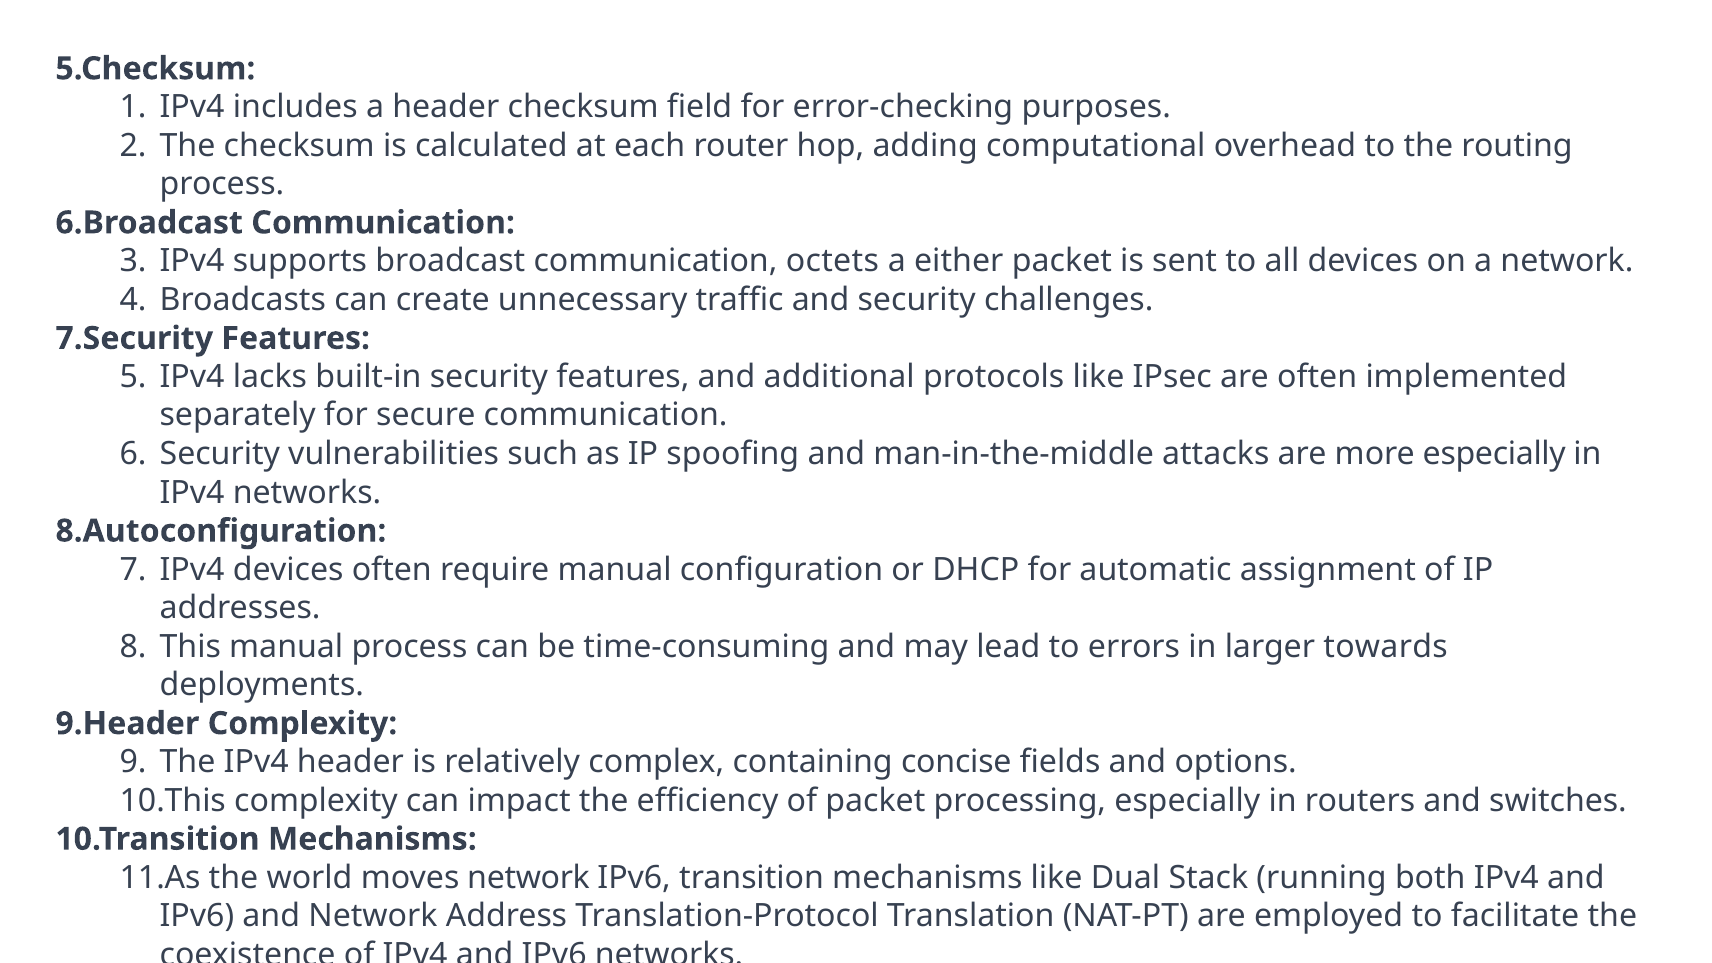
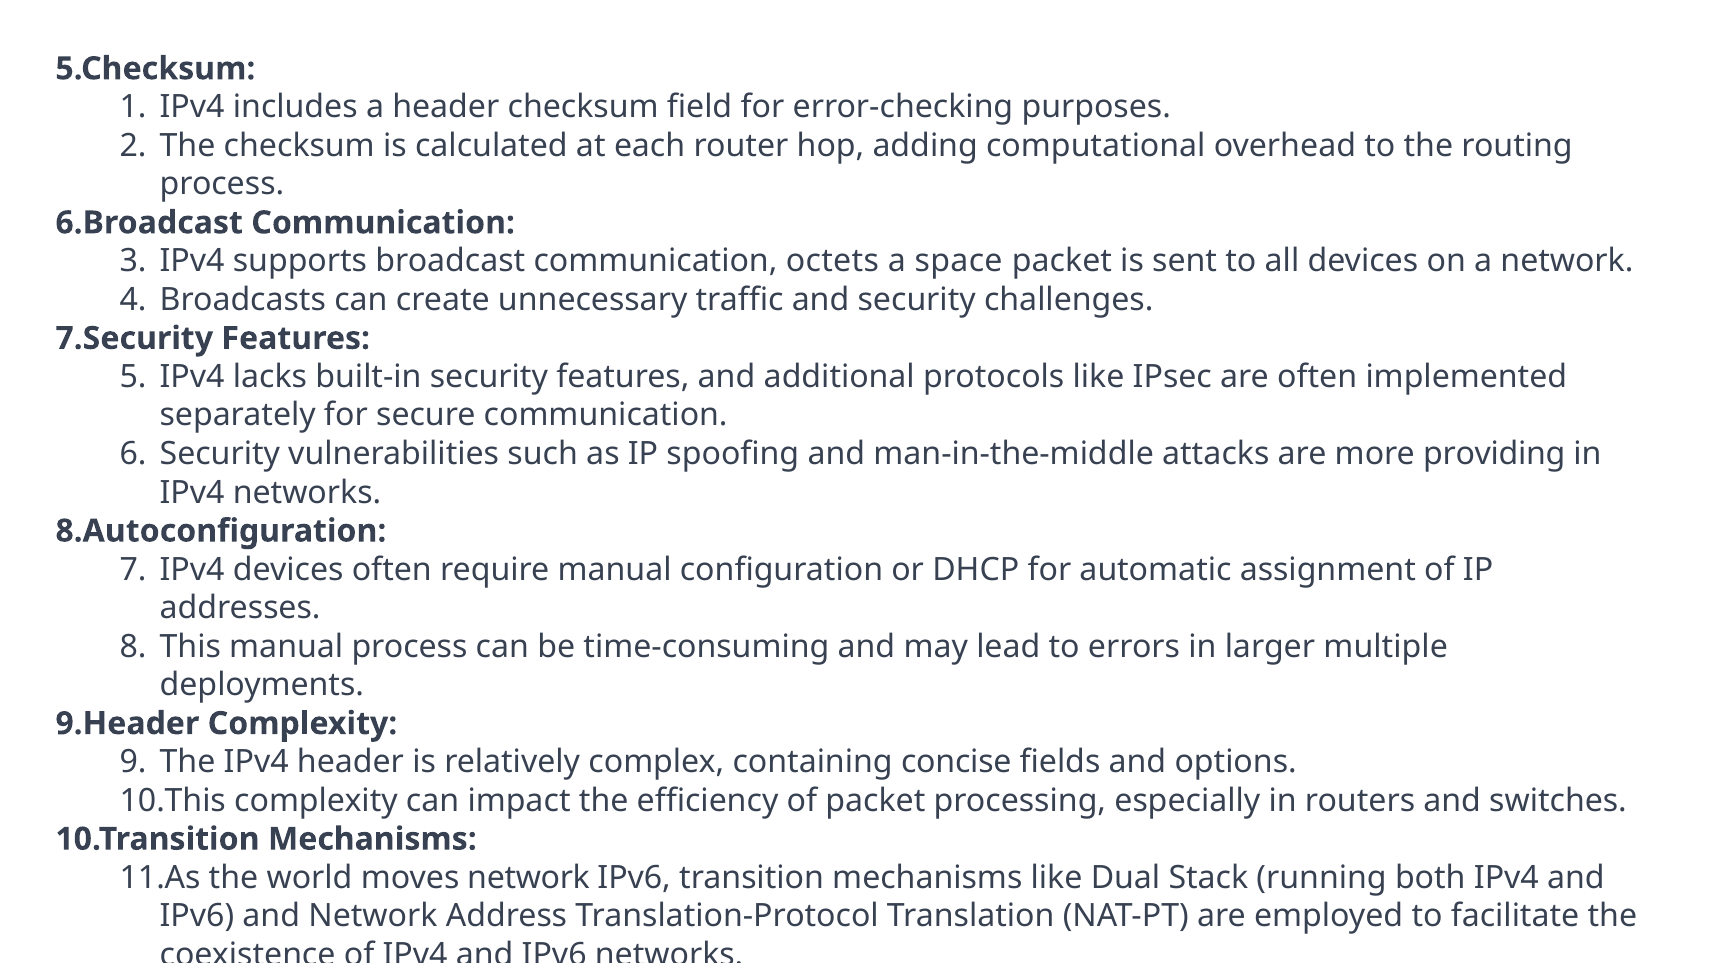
either: either -> space
more especially: especially -> providing
towards: towards -> multiple
